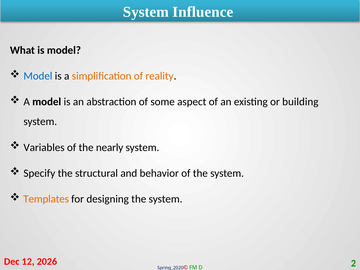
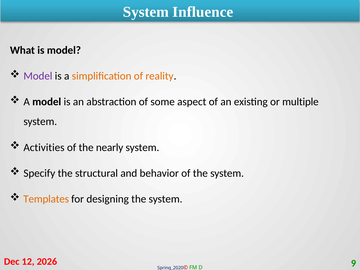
Model at (38, 76) colour: blue -> purple
building: building -> multiple
Variables: Variables -> Activities
2: 2 -> 9
